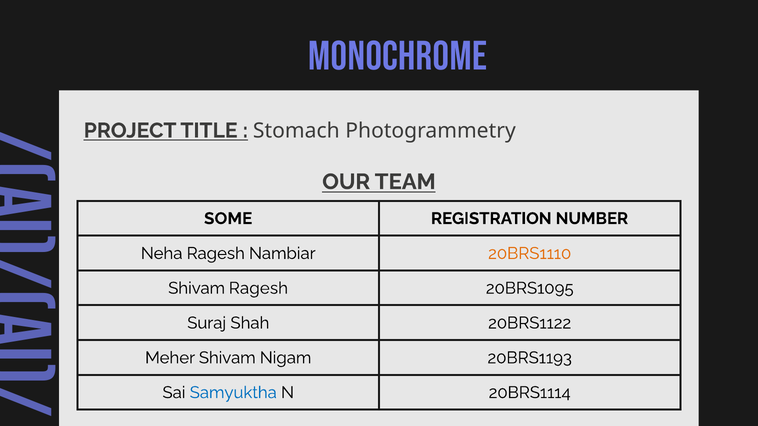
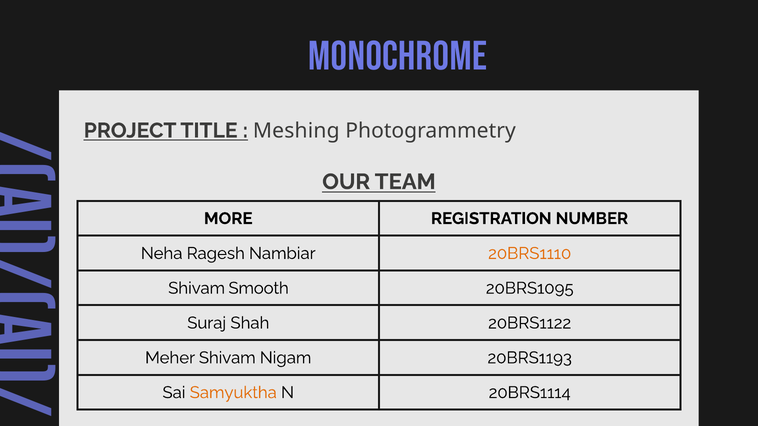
Stomach: Stomach -> Meshing
SOME: SOME -> MORE
Shivam Ragesh: Ragesh -> Smooth
Samyuktha colour: blue -> orange
